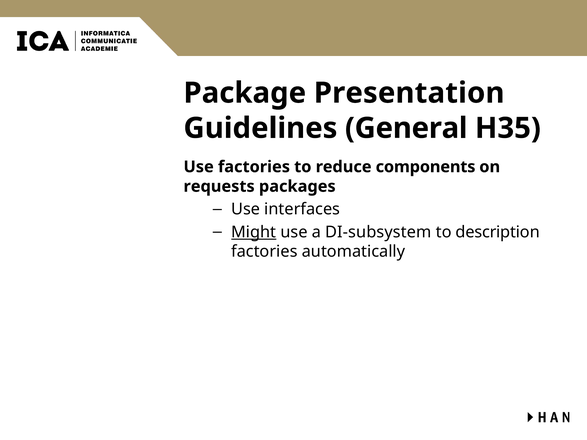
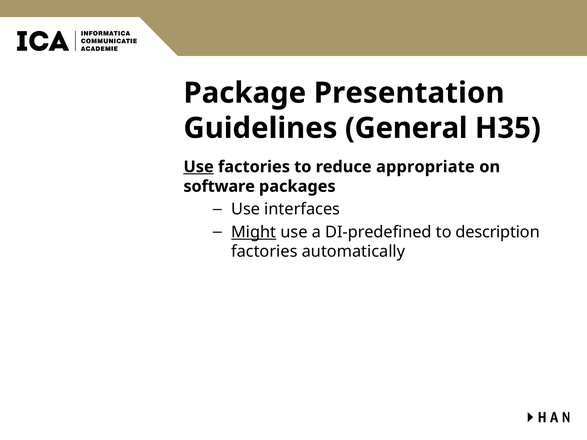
Use at (199, 167) underline: none -> present
components: components -> appropriate
requests: requests -> software
DI-subsystem: DI-subsystem -> DI-predefined
